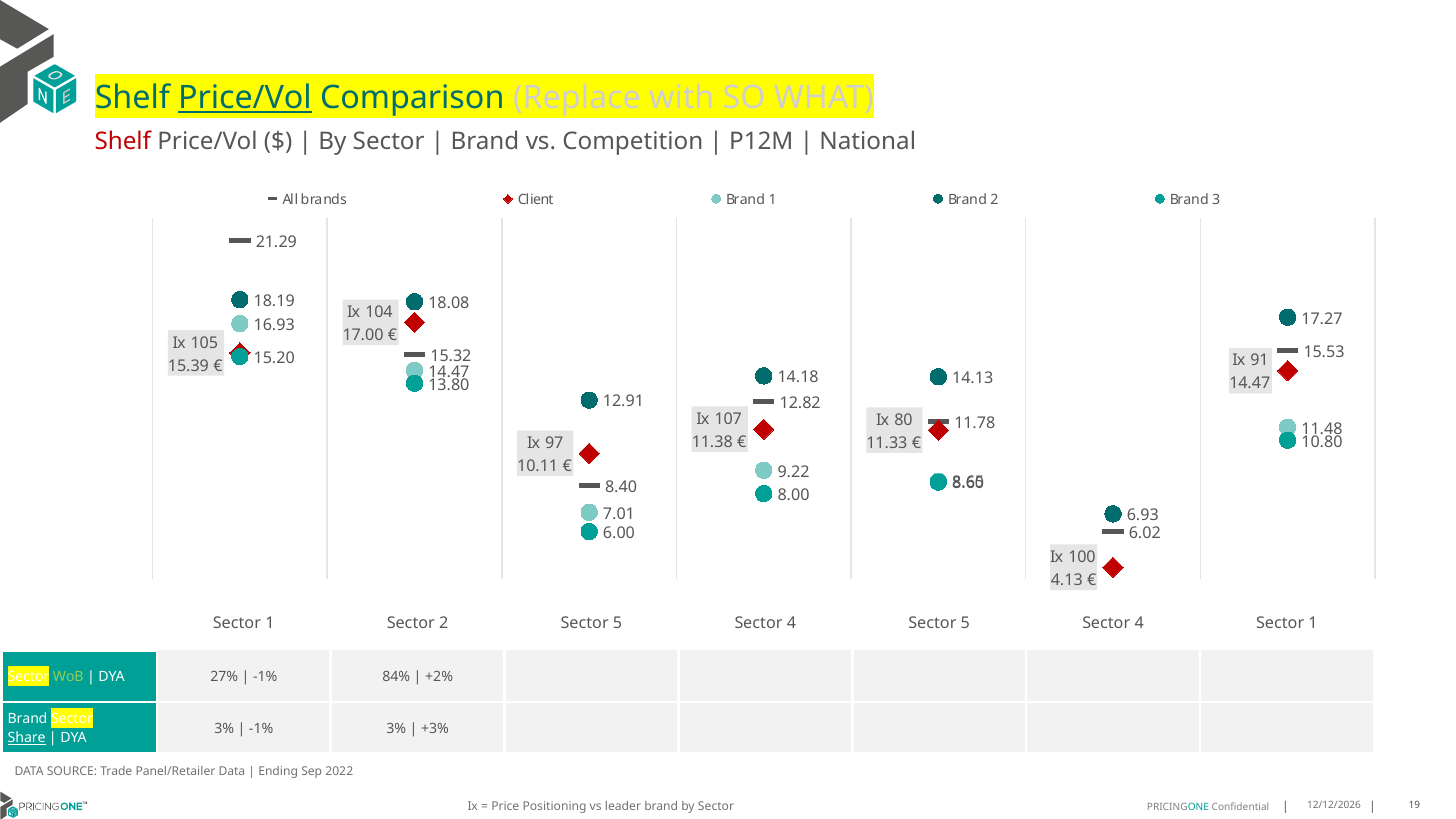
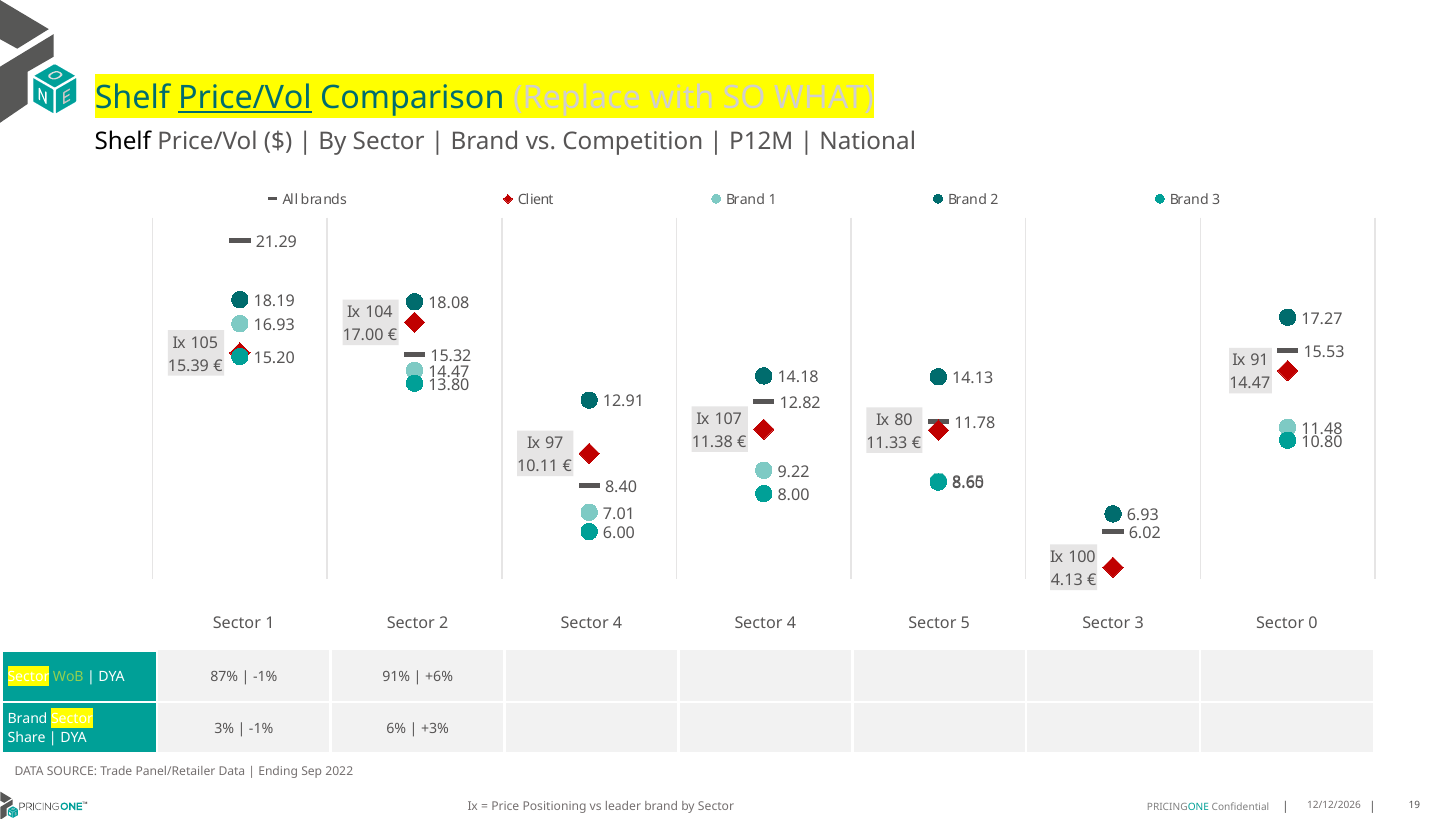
Shelf at (123, 142) colour: red -> black
2 Sector 5: 5 -> 4
4 at (1139, 623): 4 -> 3
1 at (1313, 623): 1 -> 0
27%: 27% -> 87%
84%: 84% -> 91%
+2%: +2% -> +6%
-1% 3%: 3% -> 6%
Share underline: present -> none
